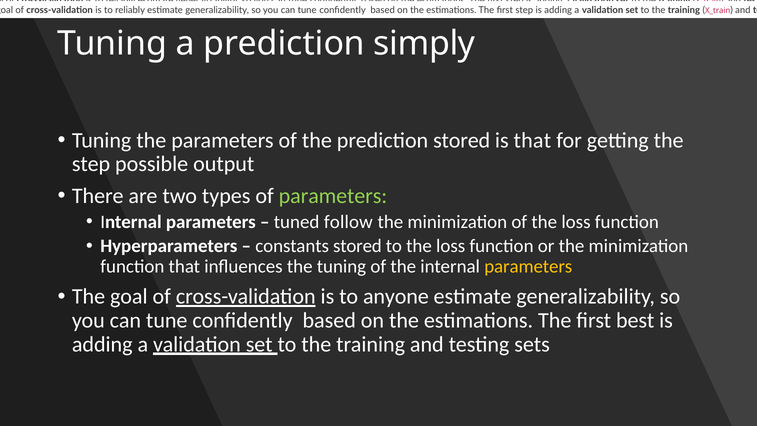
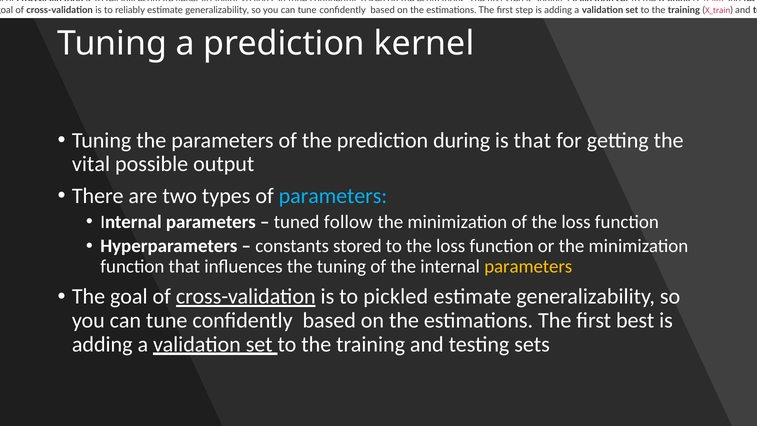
simply: simply -> kernel
prediction stored: stored -> during
step at (91, 164): step -> vital
parameters at (333, 196) colour: light green -> light blue
anyone: anyone -> pickled
